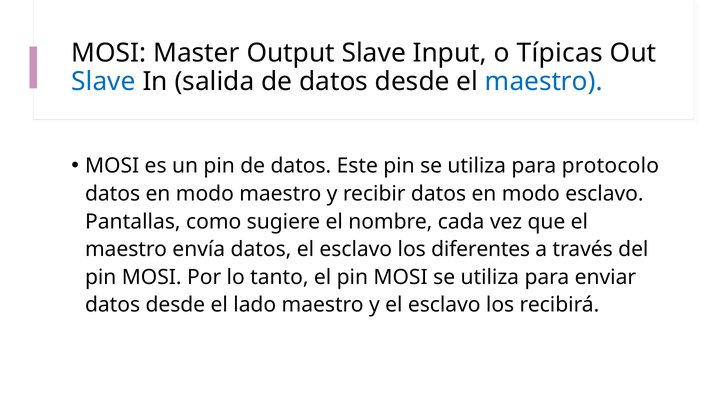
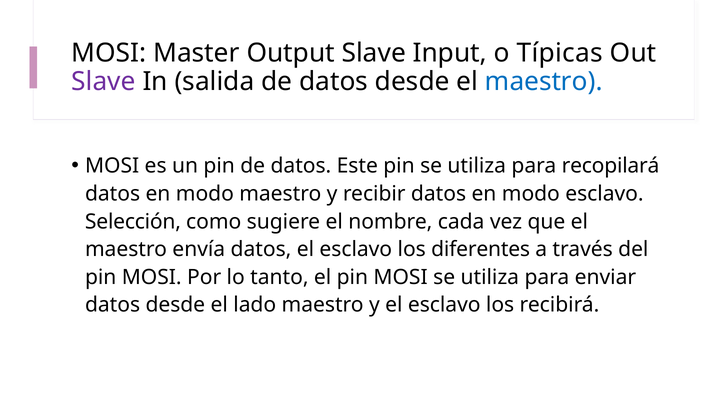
Slave at (104, 81) colour: blue -> purple
protocolo: protocolo -> recopilará
Pantallas: Pantallas -> Selección
